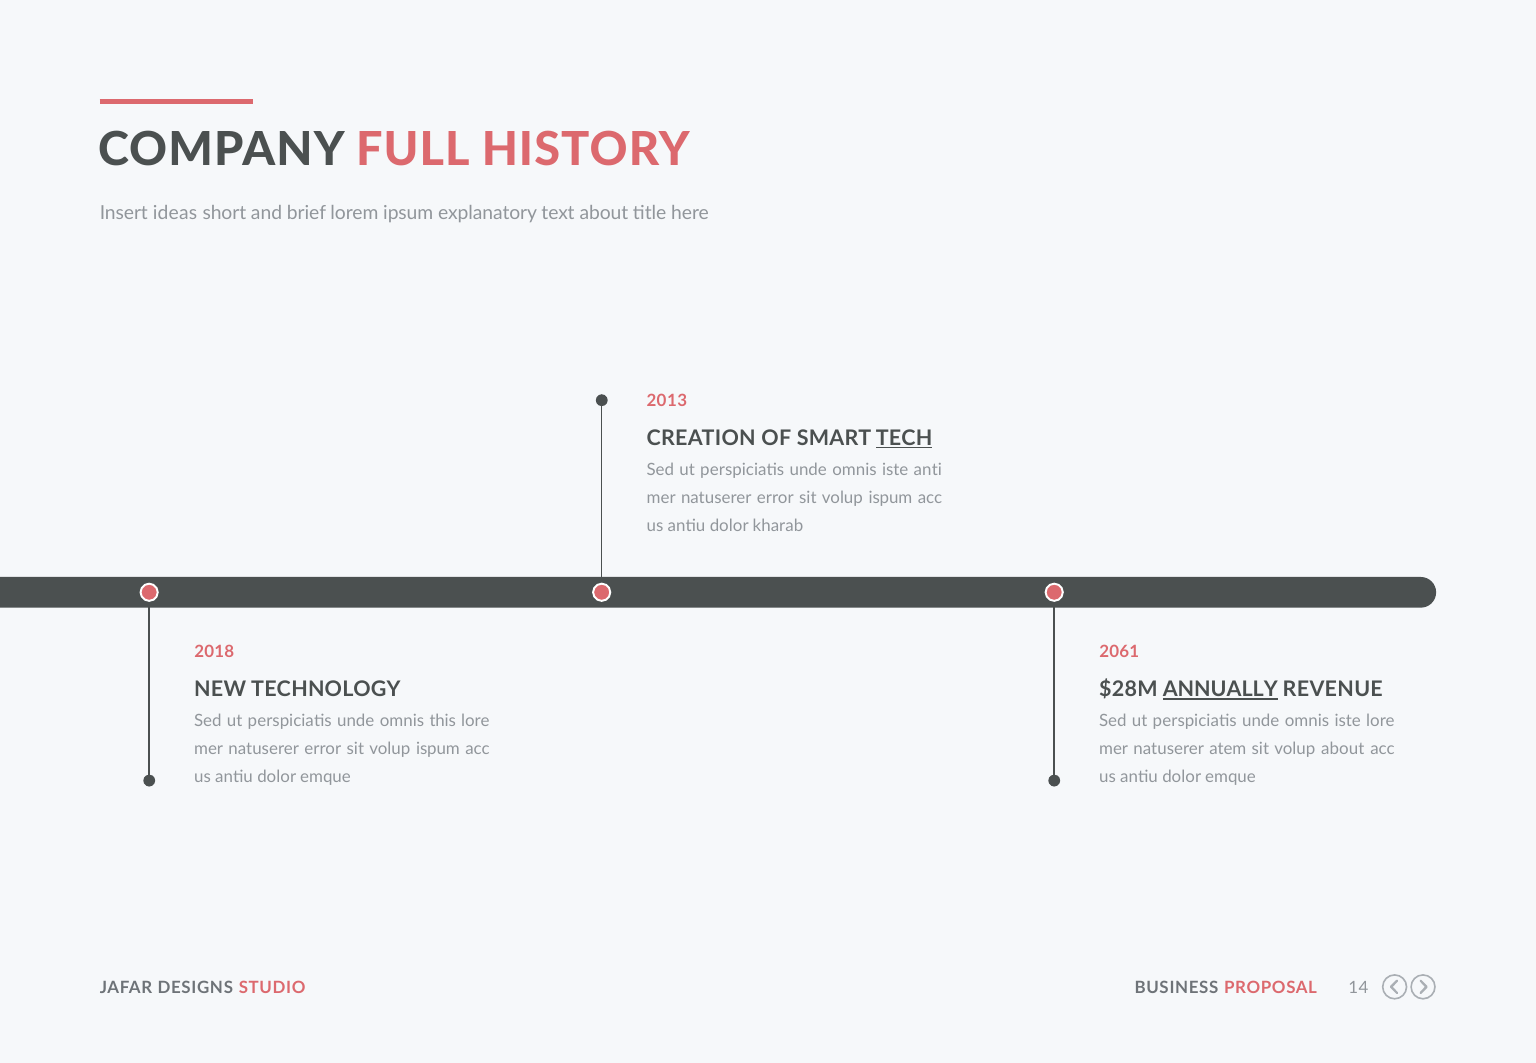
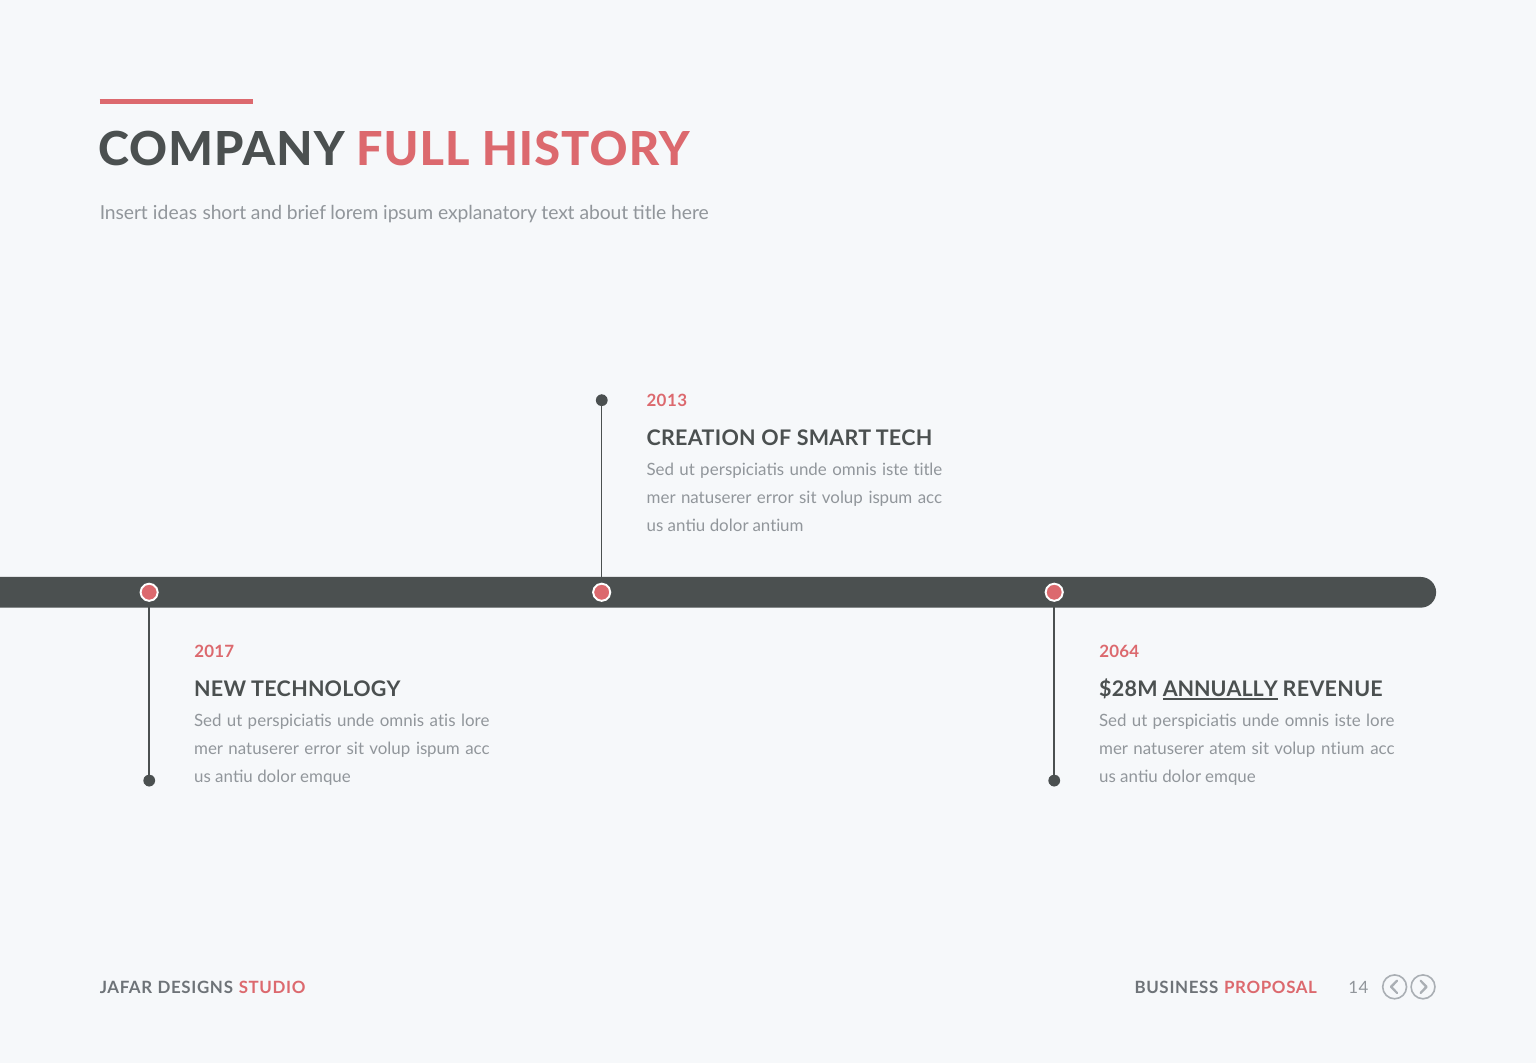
TECH underline: present -> none
iste anti: anti -> title
kharab: kharab -> antium
2018: 2018 -> 2017
2061: 2061 -> 2064
this: this -> atis
volup about: about -> ntium
